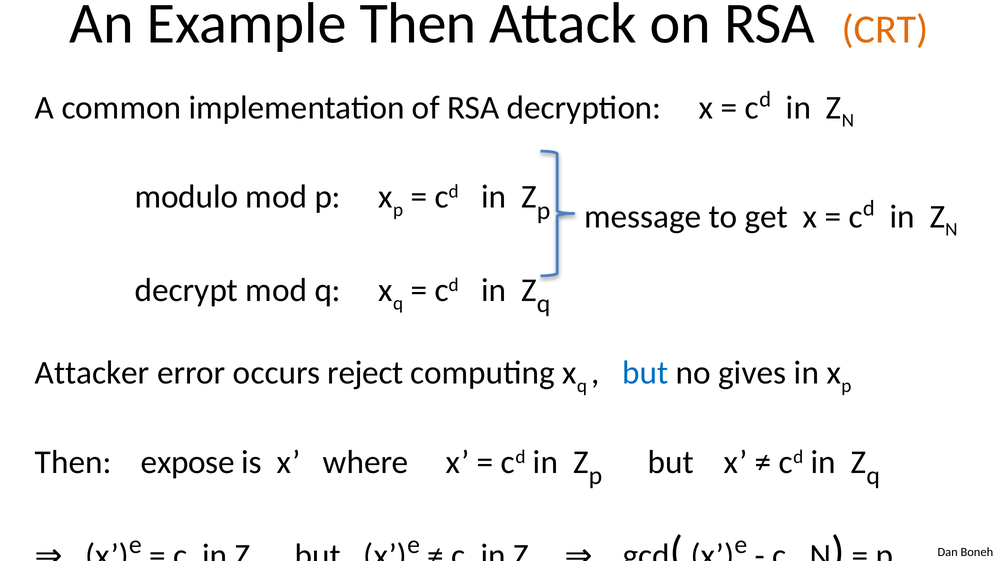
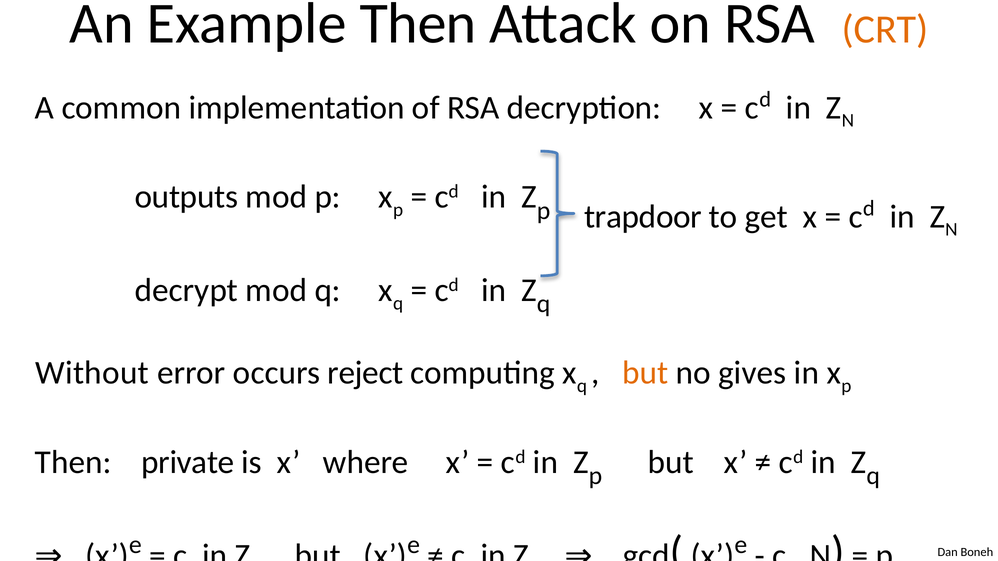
modulo: modulo -> outputs
message: message -> trapdoor
Attacker: Attacker -> Without
but at (645, 373) colour: blue -> orange
expose: expose -> private
